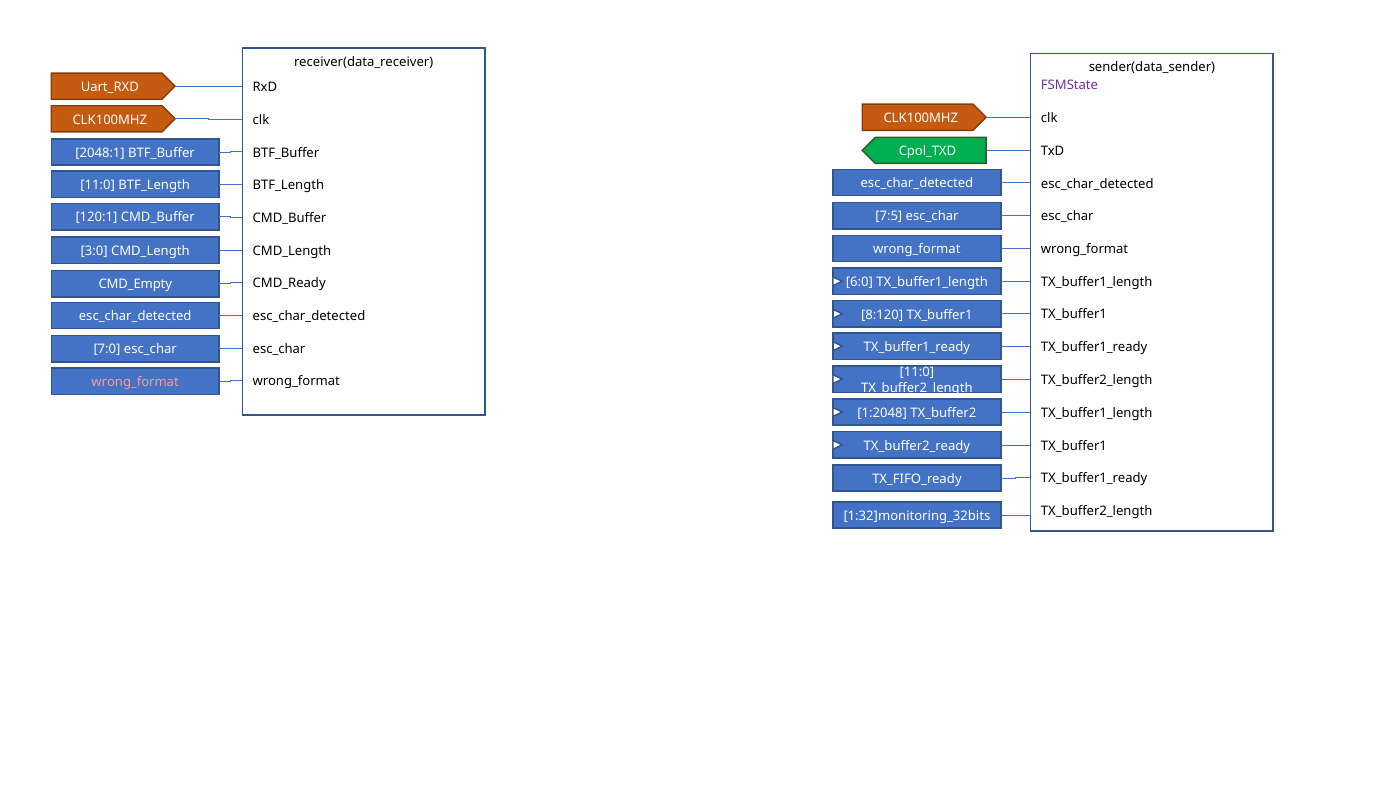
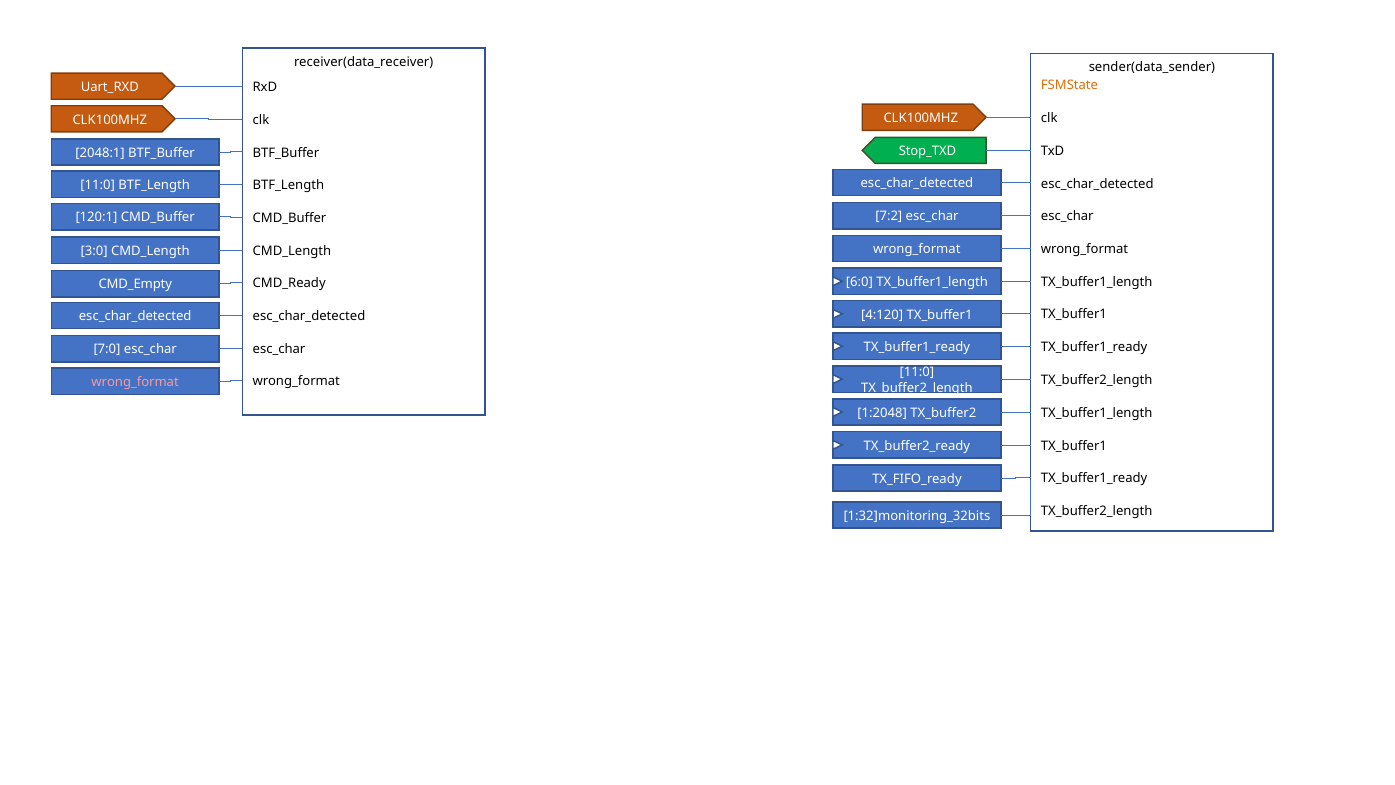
FSMState colour: purple -> orange
Cpol_TXD: Cpol_TXD -> Stop_TXD
7:5: 7:5 -> 7:2
8:120: 8:120 -> 4:120
